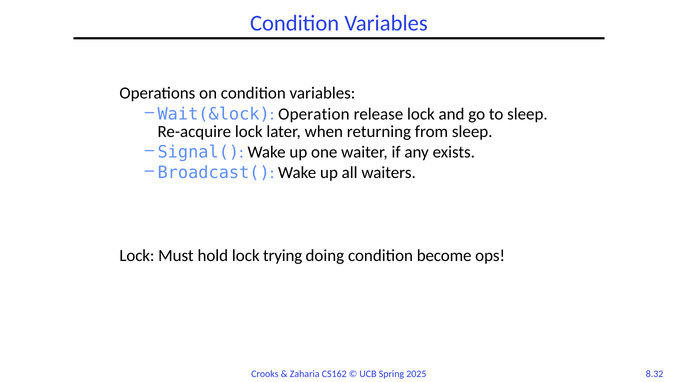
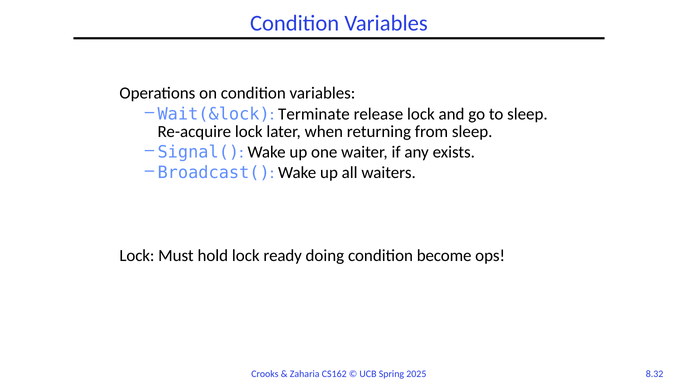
Operation: Operation -> Terminate
trying: trying -> ready
